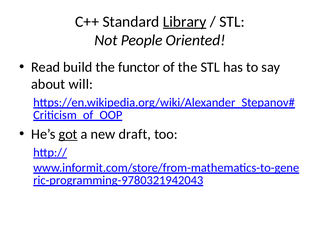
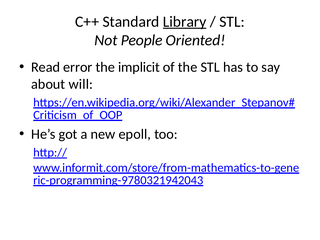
build: build -> error
functor: functor -> implicit
got underline: present -> none
draft: draft -> epoll
